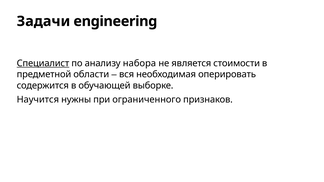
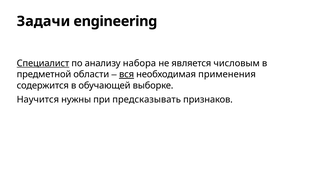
стоимости: стоимости -> числовым
вся underline: none -> present
оперировать: оперировать -> применения
ограниченного: ограниченного -> предсказывать
